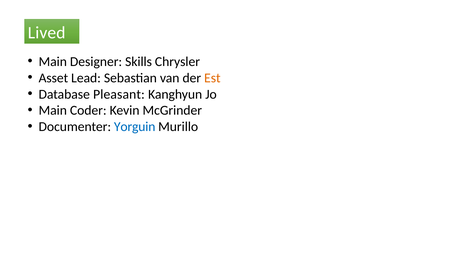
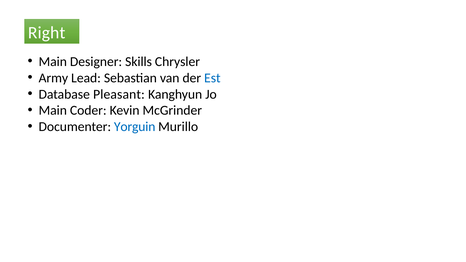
Lived: Lived -> Right
Asset: Asset -> Army
Est colour: orange -> blue
